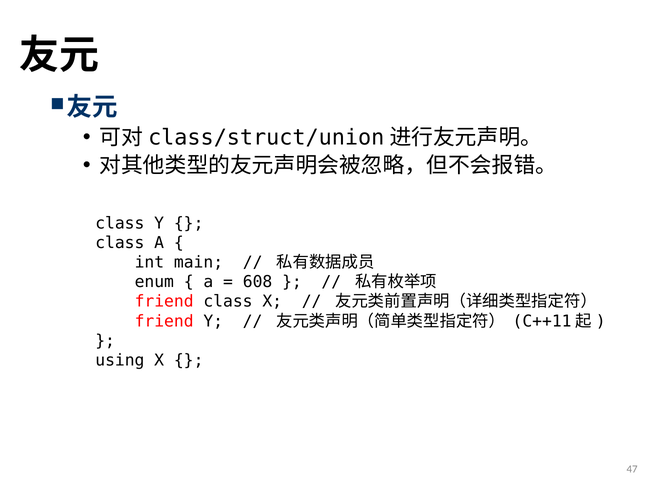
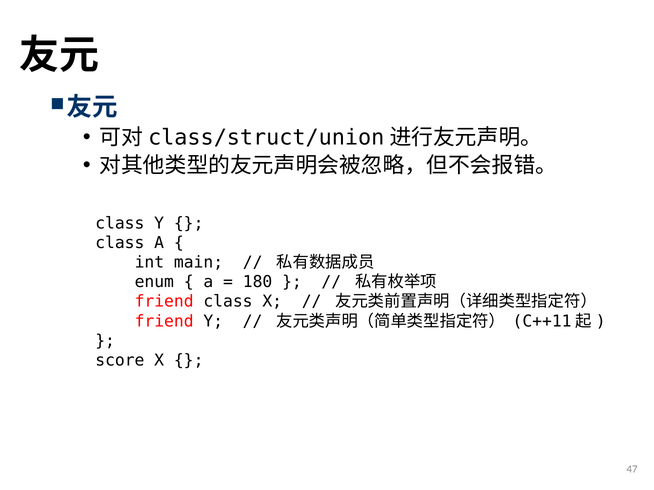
608: 608 -> 180
using: using -> score
